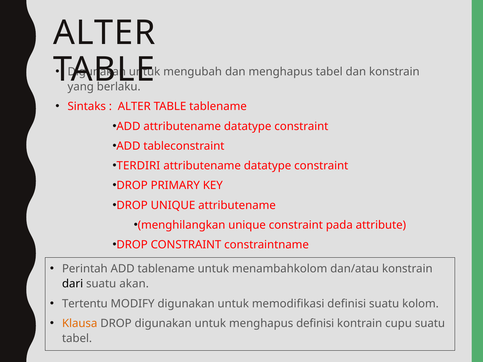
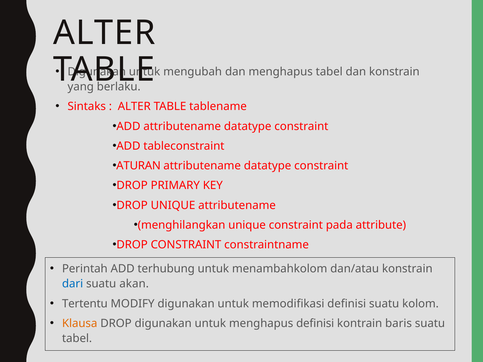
TERDIRI: TERDIRI -> ATURAN
ADD tablename: tablename -> terhubung
dari colour: black -> blue
cupu: cupu -> baris
